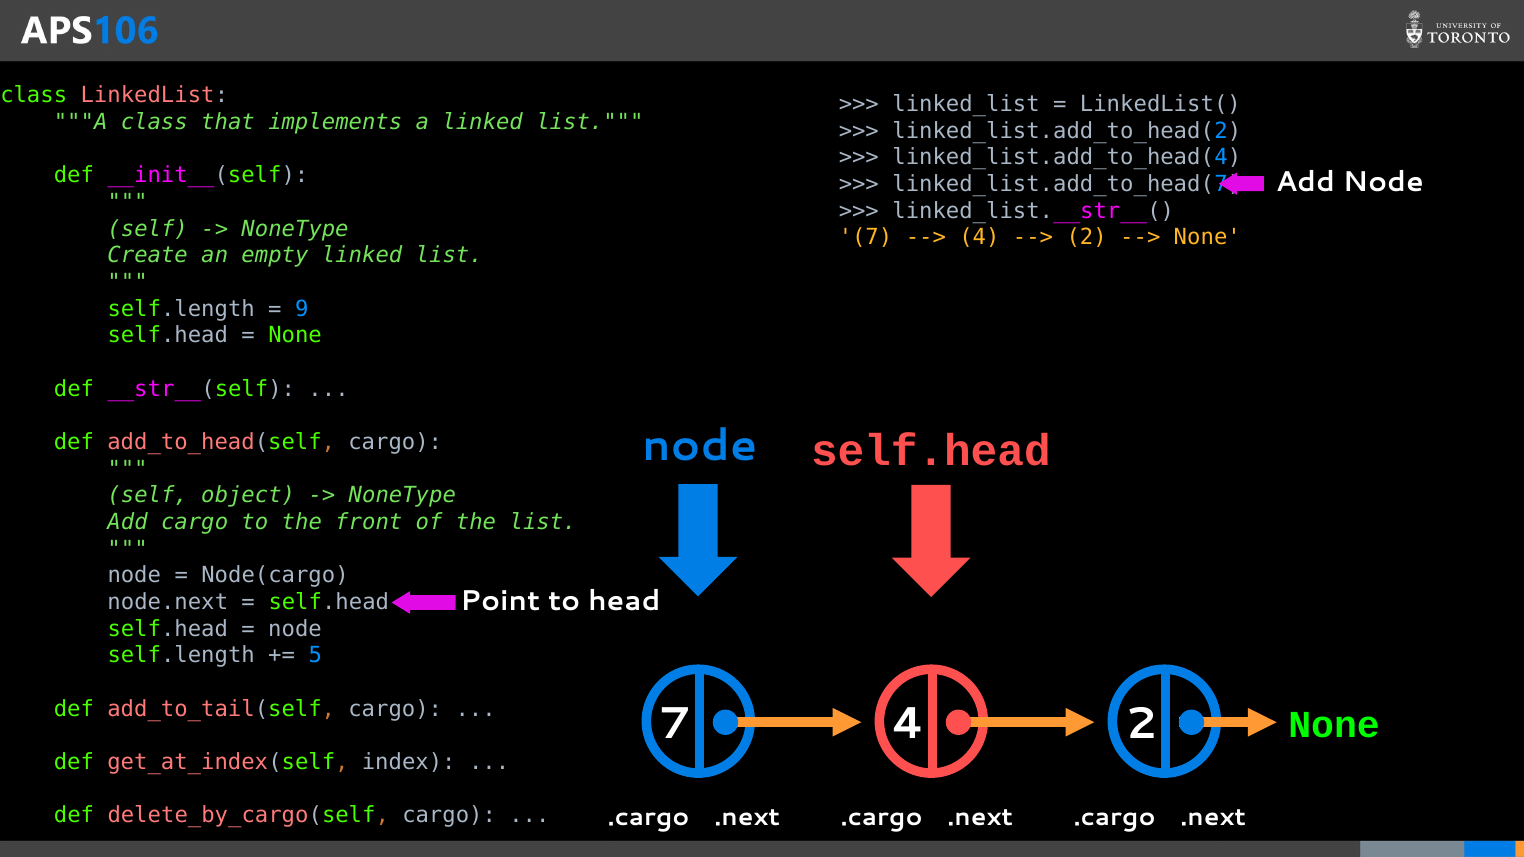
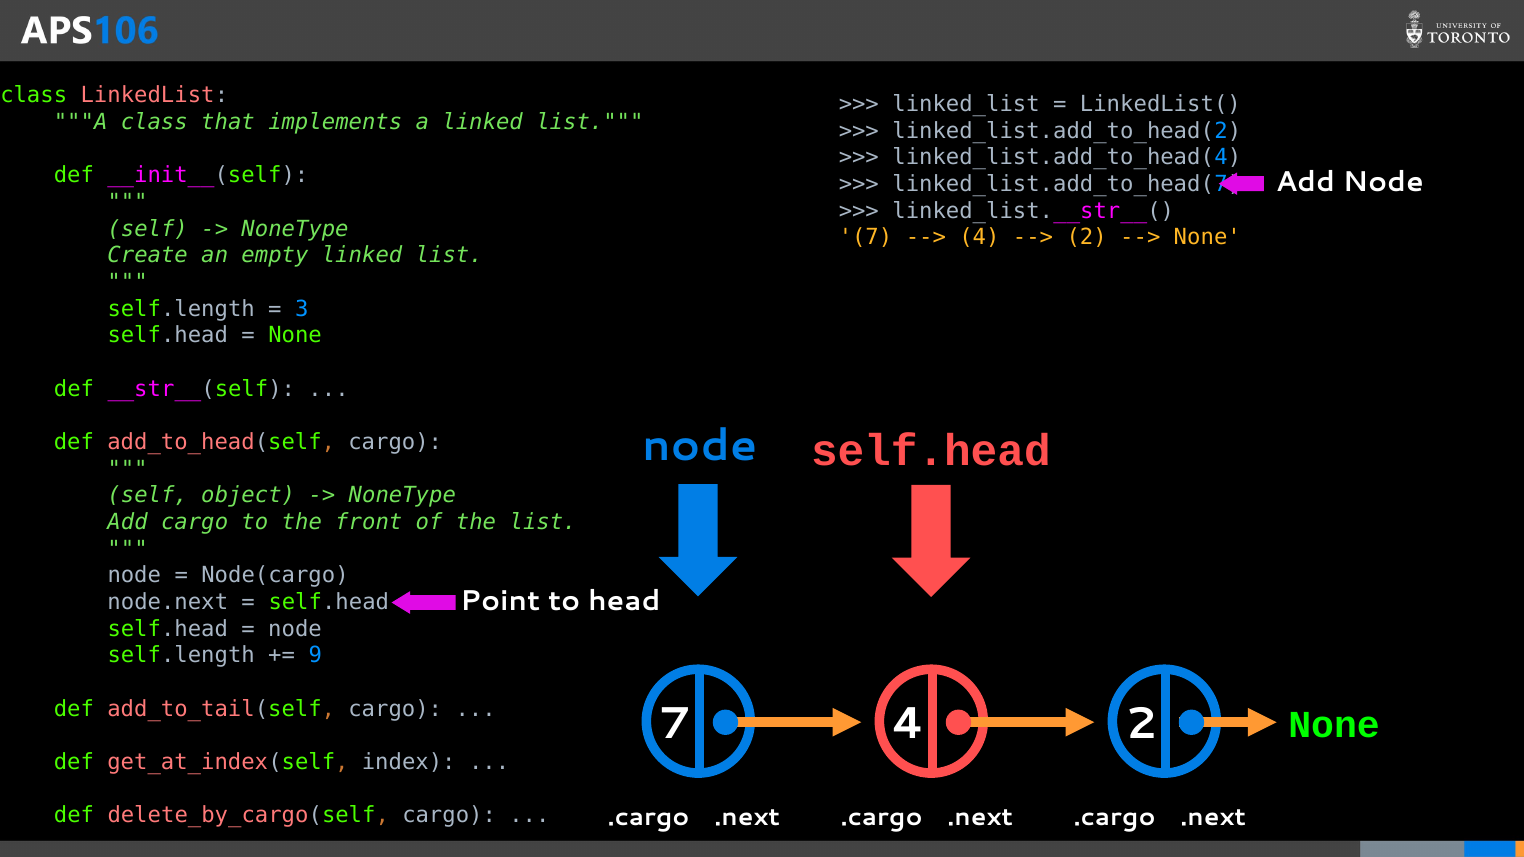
9: 9 -> 3
5: 5 -> 9
